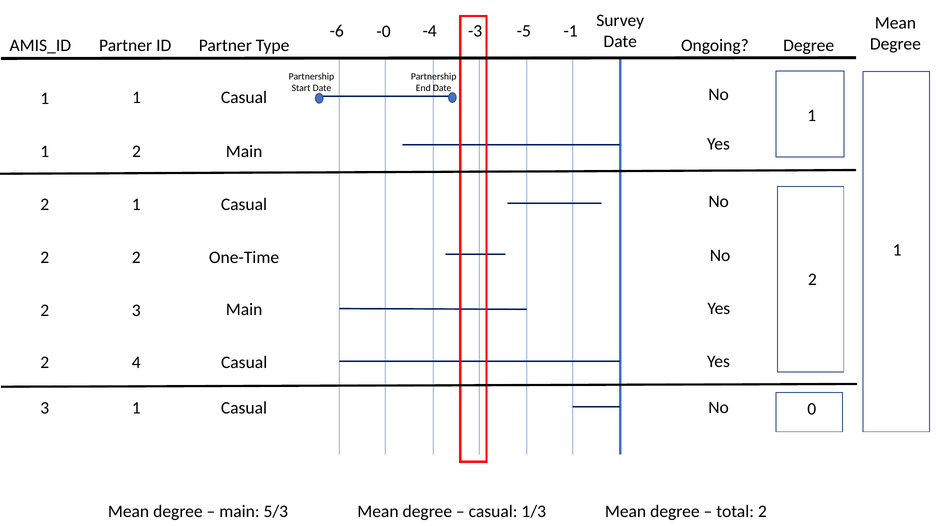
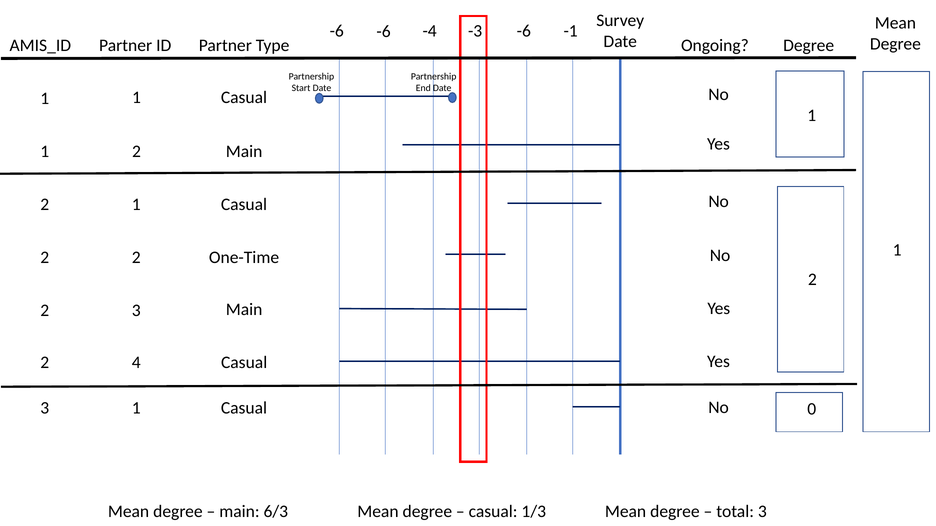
-5 at (524, 31): -5 -> -6
-0 at (384, 31): -0 -> -6
5/3: 5/3 -> 6/3
total 2: 2 -> 3
